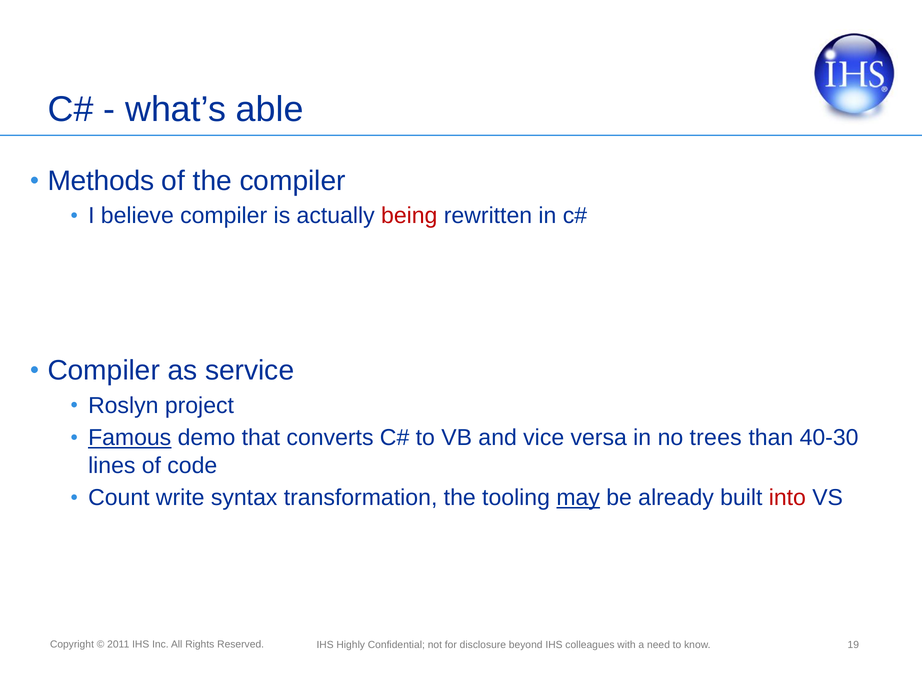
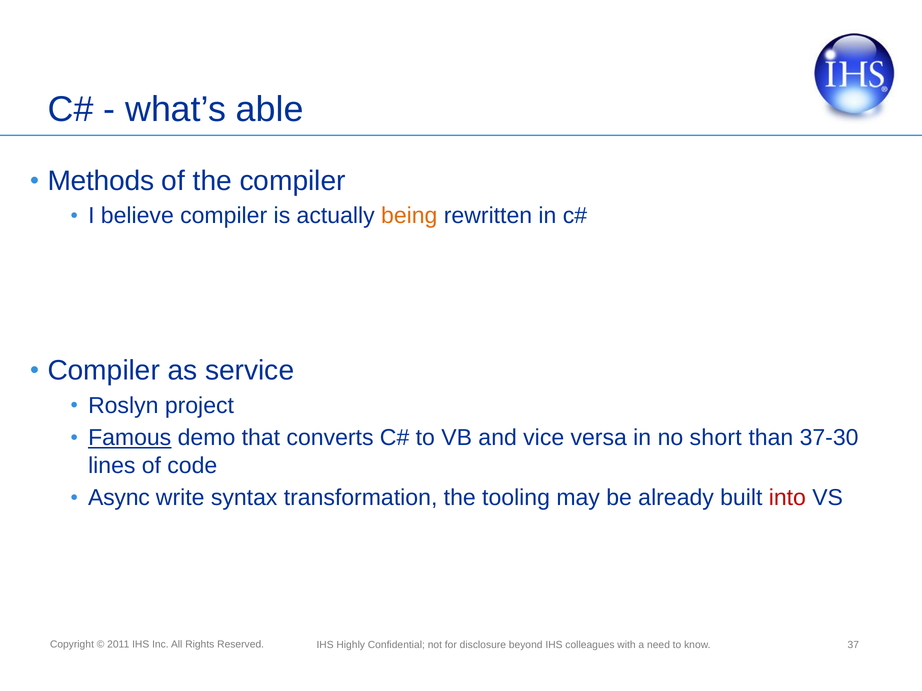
being colour: red -> orange
trees: trees -> short
40-30: 40-30 -> 37-30
Count: Count -> Async
may underline: present -> none
19: 19 -> 37
